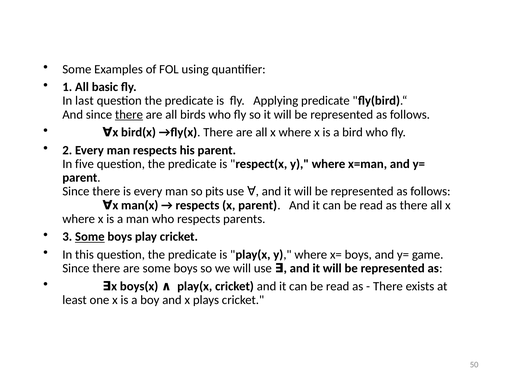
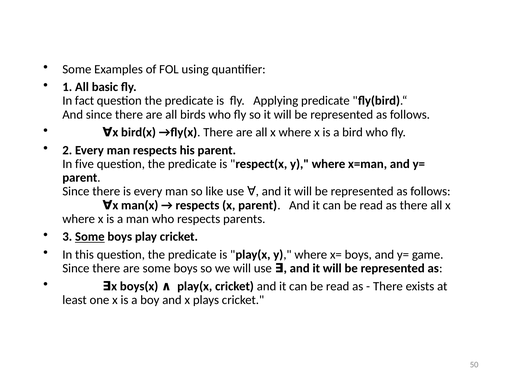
last: last -> fact
there at (129, 114) underline: present -> none
pits: pits -> like
